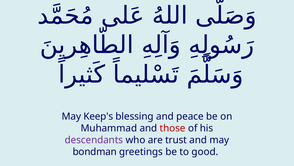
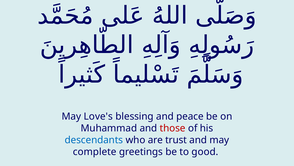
Keep's: Keep's -> Love's
descendants colour: purple -> blue
bondman: bondman -> complete
